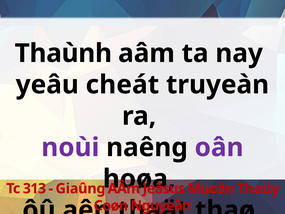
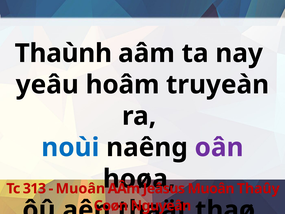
cheát: cheát -> hoâm
noùi colour: purple -> blue
Giaûng at (81, 188): Giaûng -> Muoân
